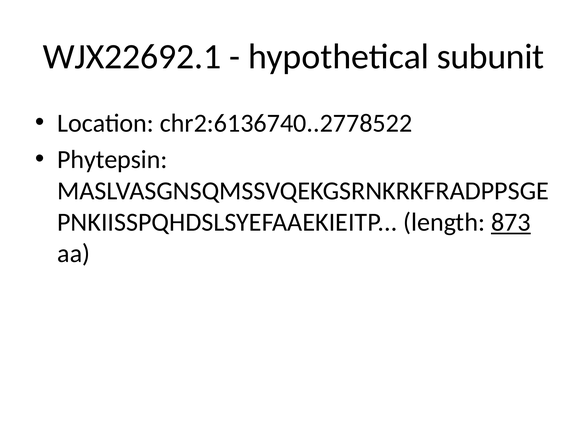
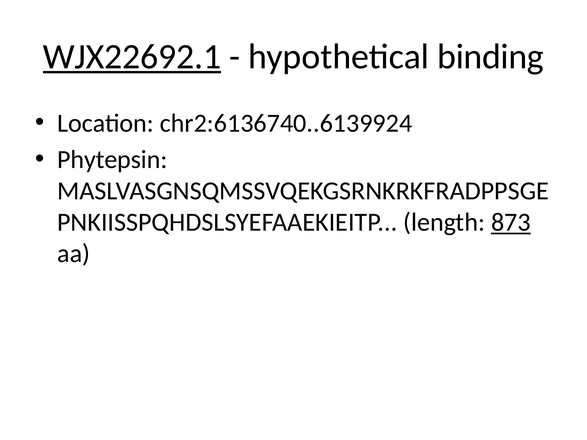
WJX22692.1 underline: none -> present
subunit: subunit -> binding
chr2:6136740..2778522: chr2:6136740..2778522 -> chr2:6136740..6139924
